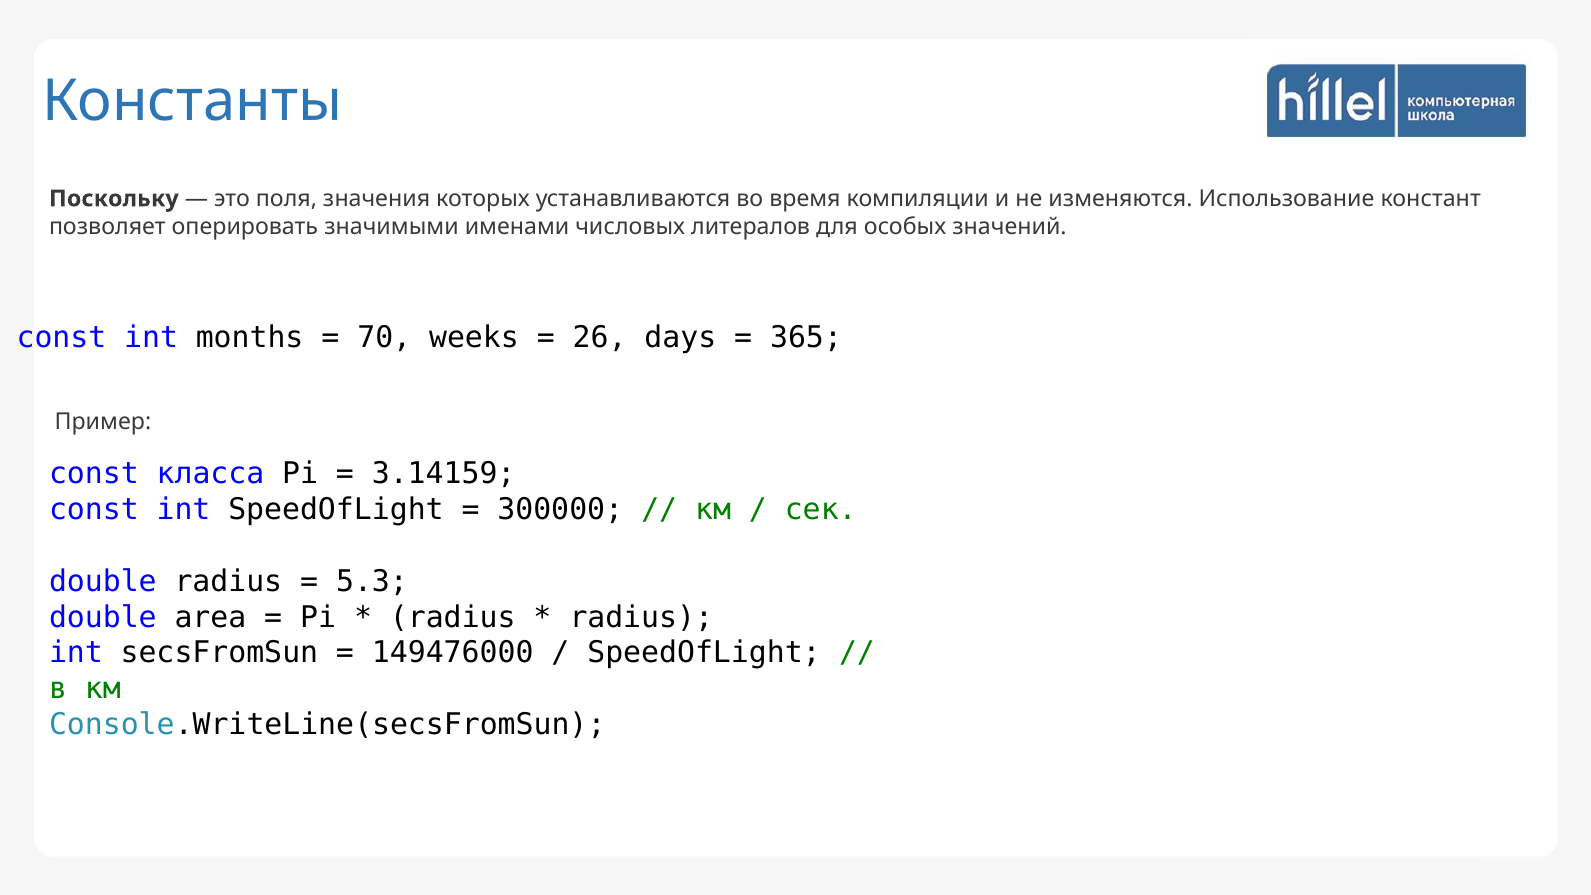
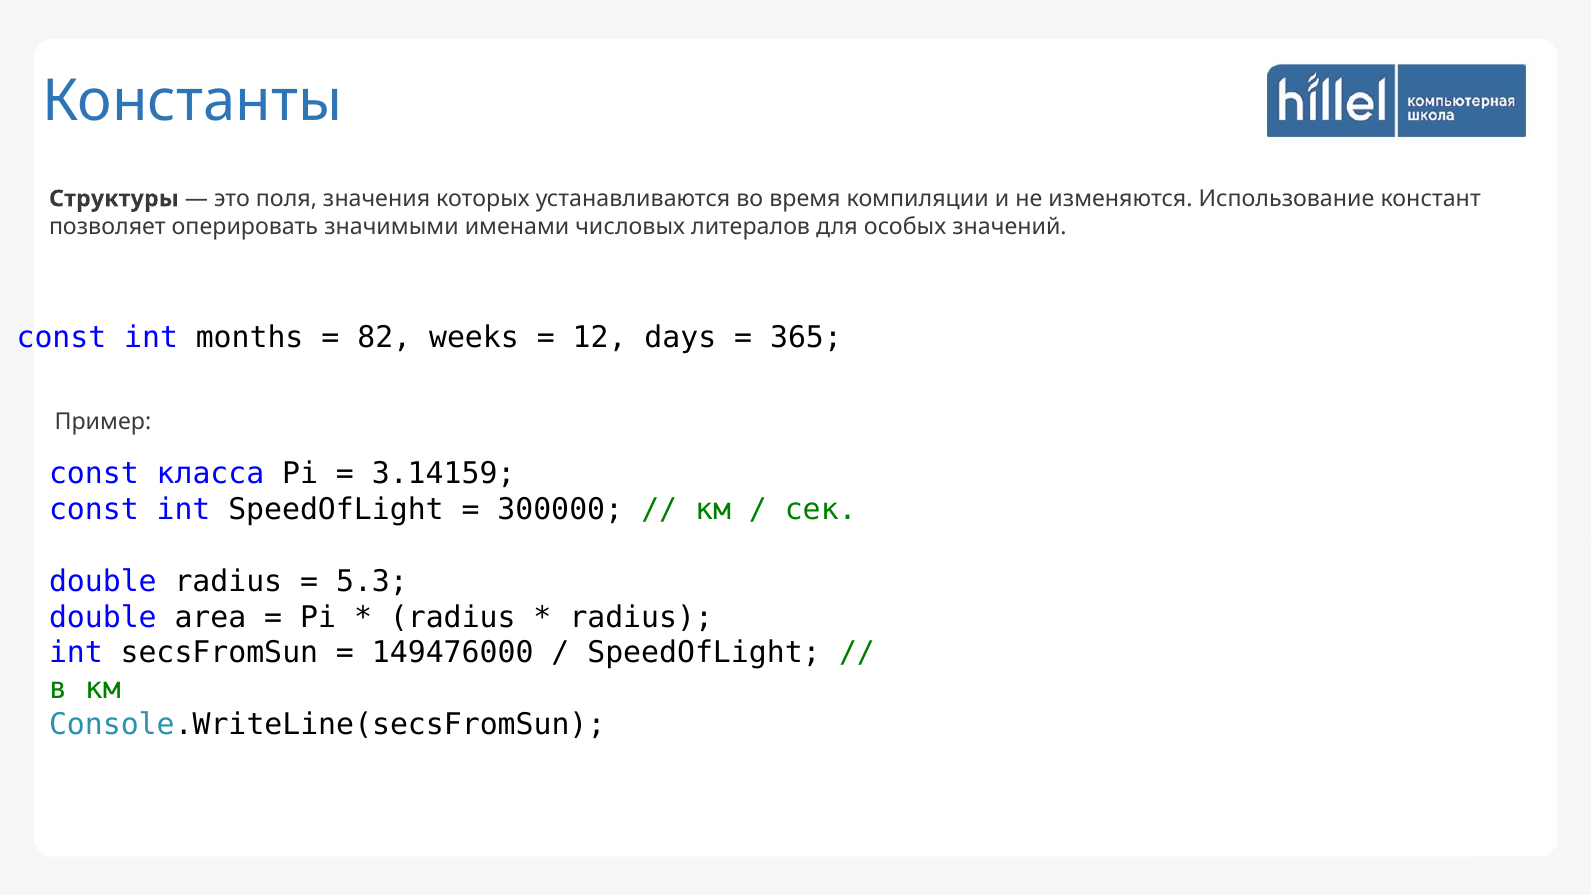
Поскольку: Поскольку -> Структуры
70: 70 -> 82
26: 26 -> 12
